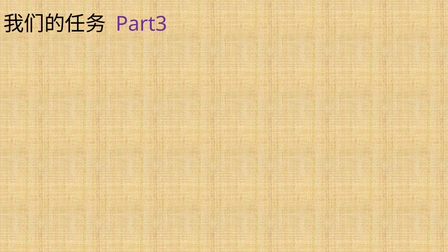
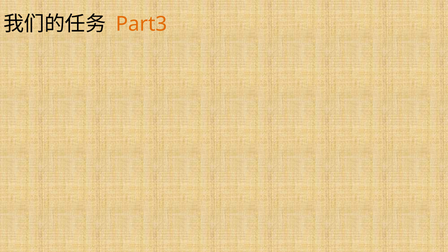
Part3 colour: purple -> orange
